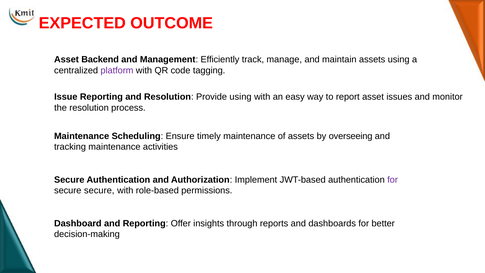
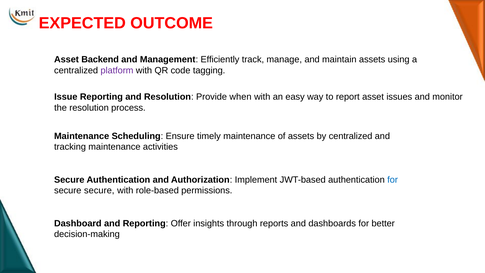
Provide using: using -> when
by overseeing: overseeing -> centralized
for at (393, 180) colour: purple -> blue
